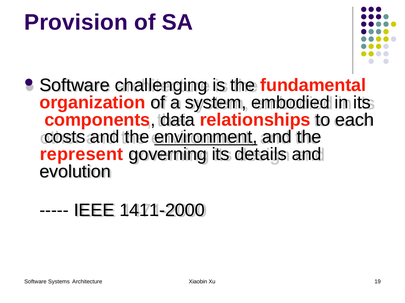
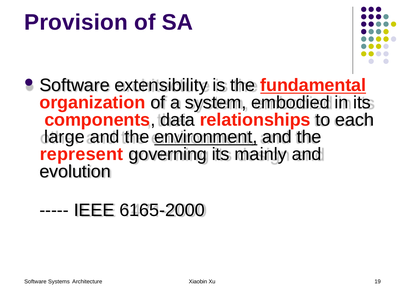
challenging: challenging -> extensibility
fundamental underline: none -> present
costs: costs -> large
details: details -> mainly
1411-2000: 1411-2000 -> 6165-2000
